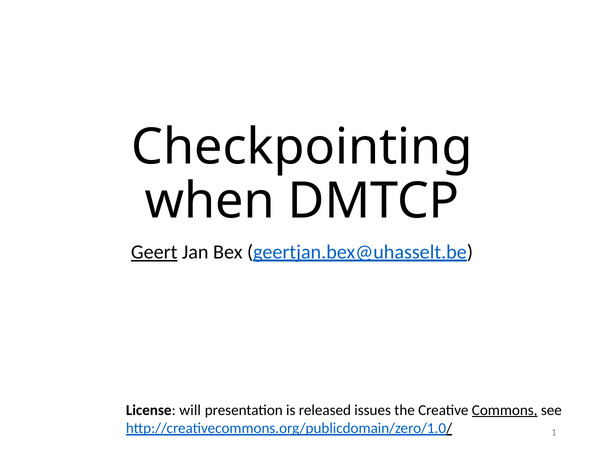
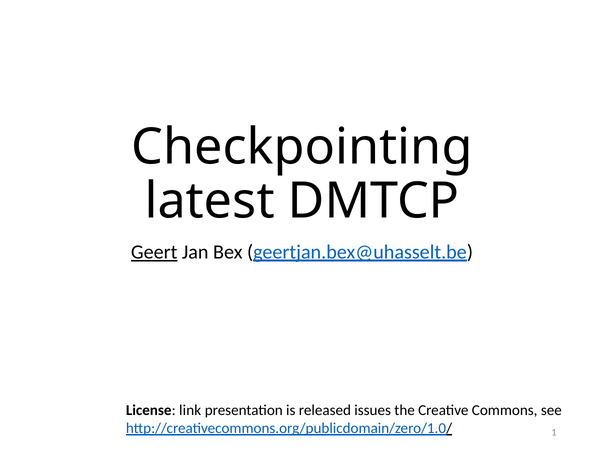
when: when -> latest
will: will -> link
Commons underline: present -> none
